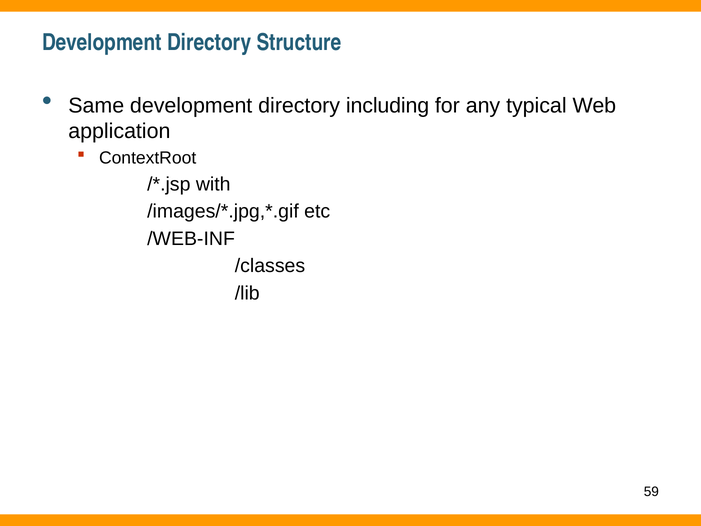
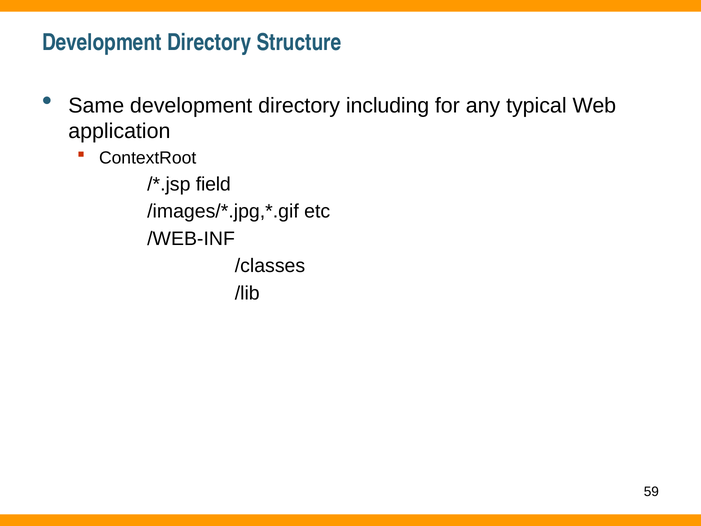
with: with -> field
